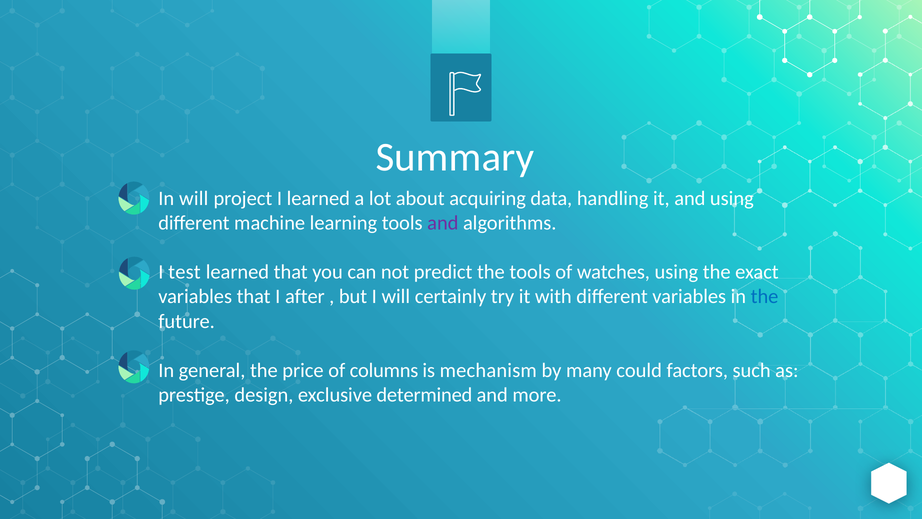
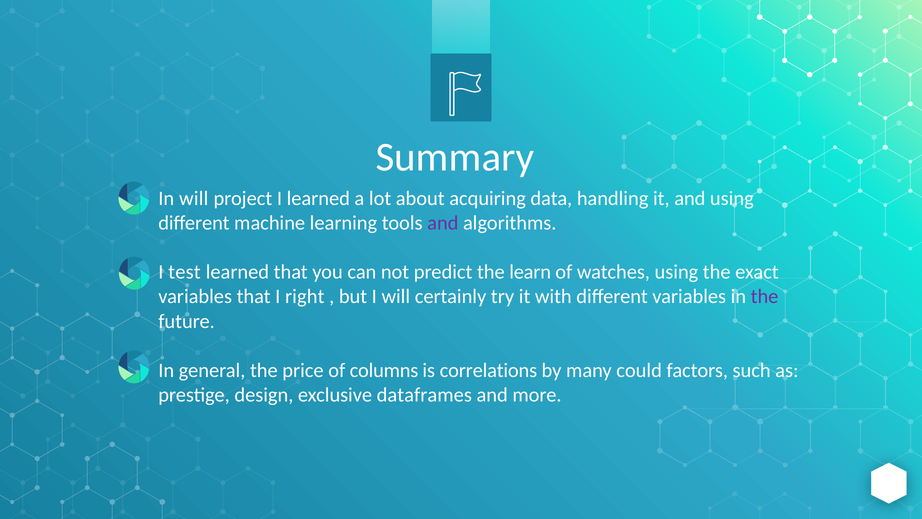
the tools: tools -> learn
after: after -> right
the at (765, 296) colour: blue -> purple
mechanism: mechanism -> correlations
determined: determined -> dataframes
